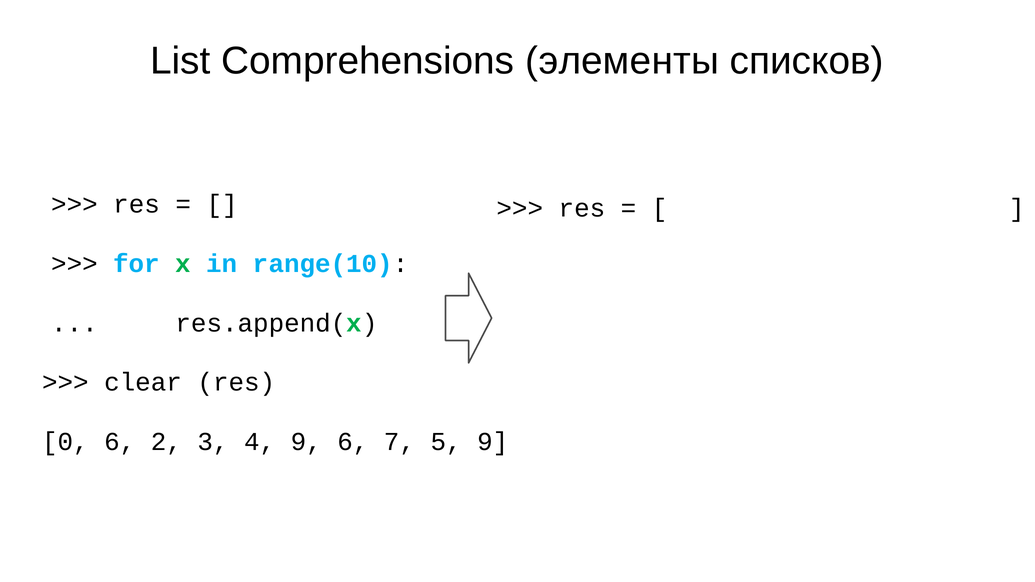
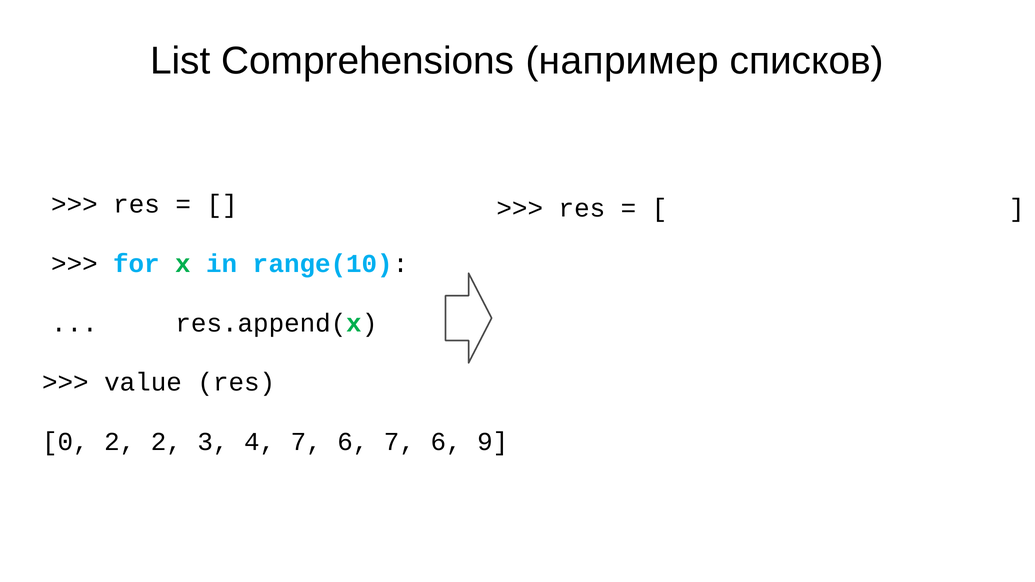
элементы: элементы -> например
clear: clear -> value
0 6: 6 -> 2
4 9: 9 -> 7
6 7 5: 5 -> 6
